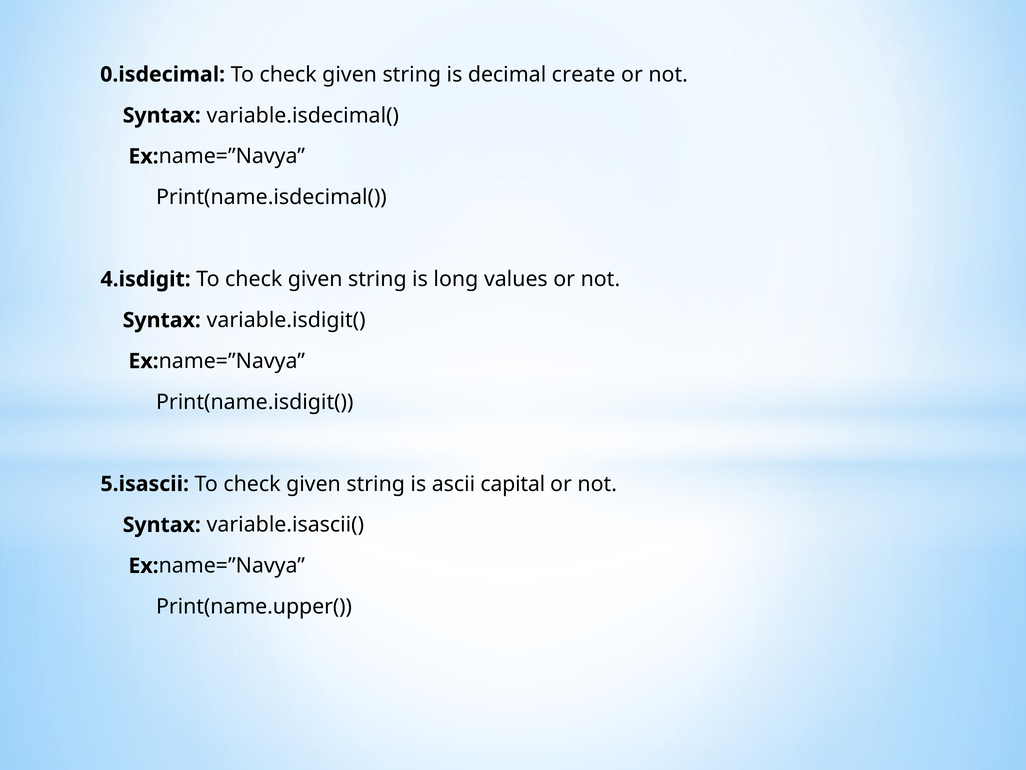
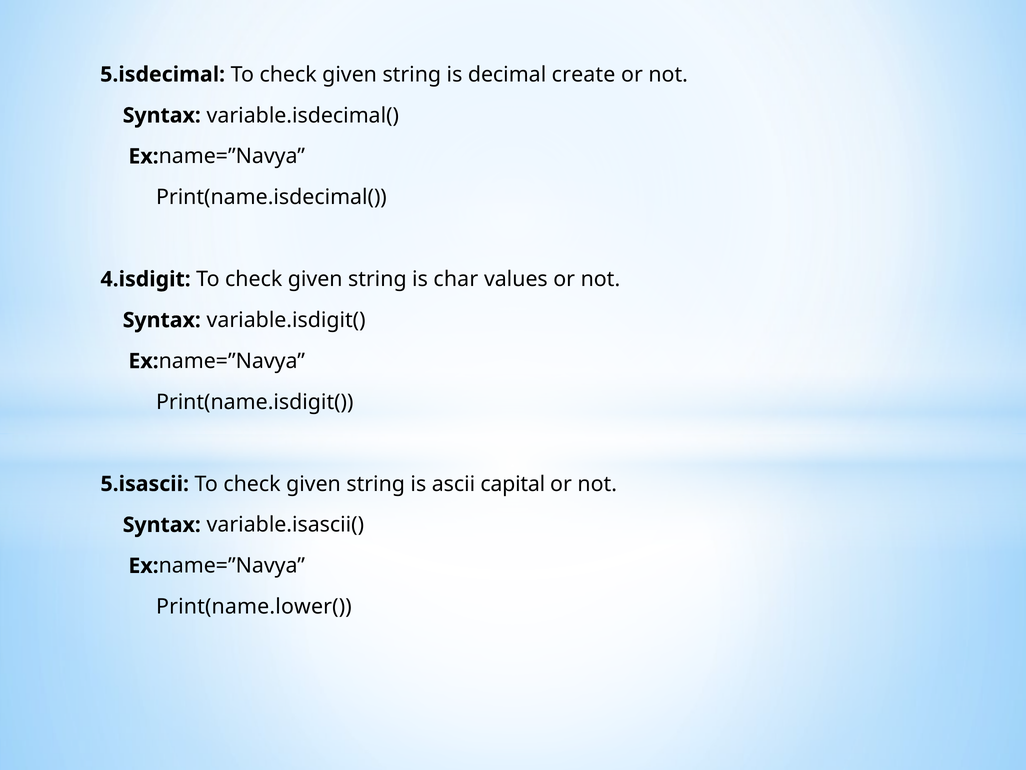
0.isdecimal: 0.isdecimal -> 5.isdecimal
long: long -> char
Print(name.upper(: Print(name.upper( -> Print(name.lower(
